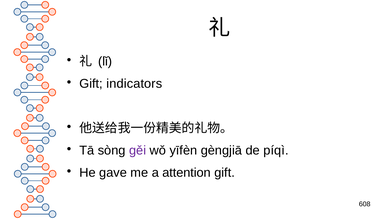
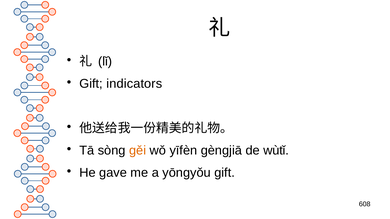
gěi colour: purple -> orange
píqì: píqì -> wùtǐ
attention: attention -> yōngyǒu
